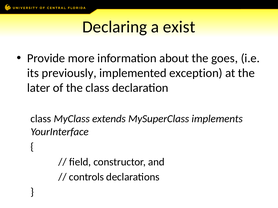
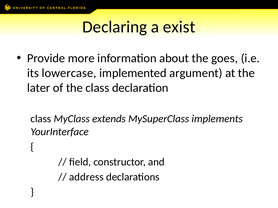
previously: previously -> lowercase
exception: exception -> argument
controls: controls -> address
